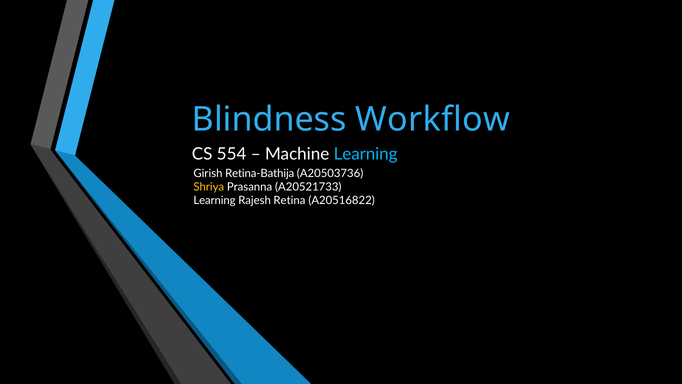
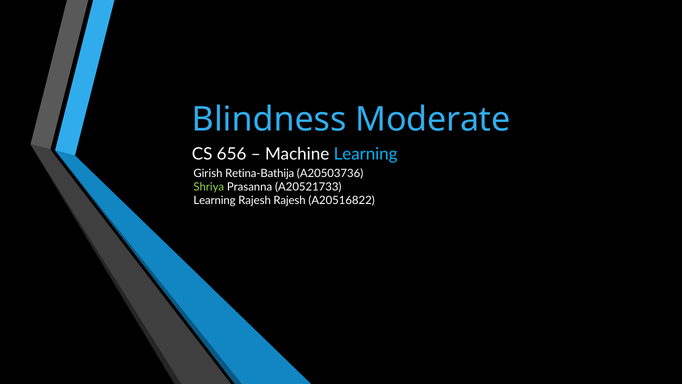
Workflow: Workflow -> Moderate
554: 554 -> 656
Shriya colour: yellow -> light green
Rajesh Retina: Retina -> Rajesh
